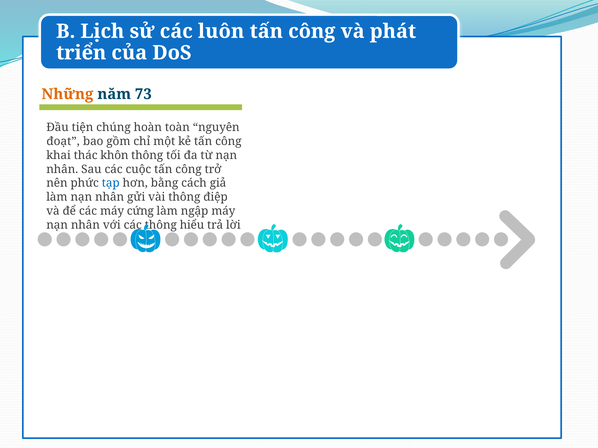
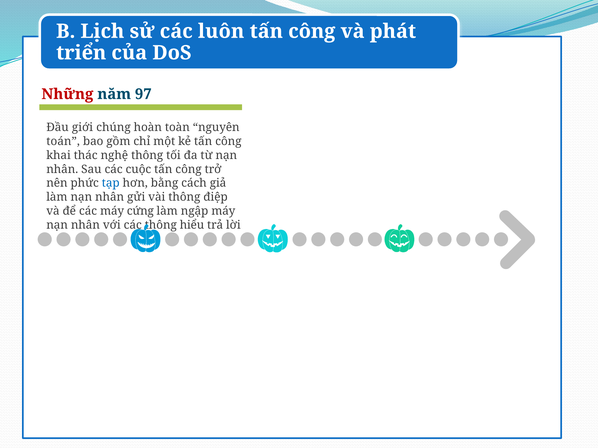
Những colour: orange -> red
73: 73 -> 97
tiện: tiện -> giới
đoạt: đoạt -> toán
khôn: khôn -> nghệ
